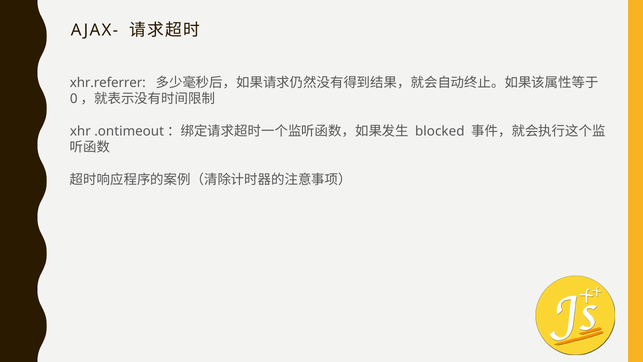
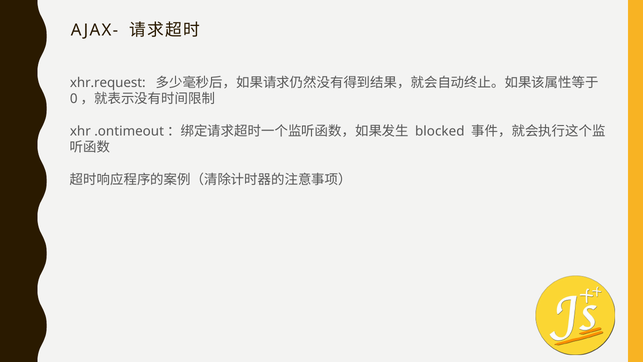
xhr.referrer: xhr.referrer -> xhr.request
